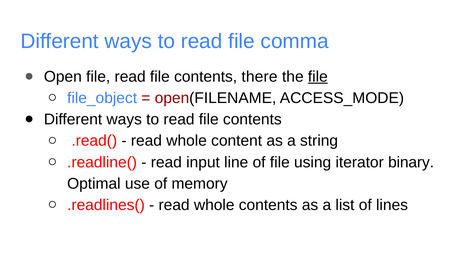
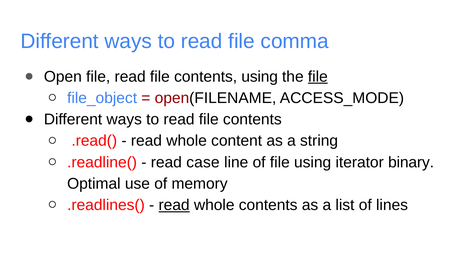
contents there: there -> using
input: input -> case
read at (174, 205) underline: none -> present
